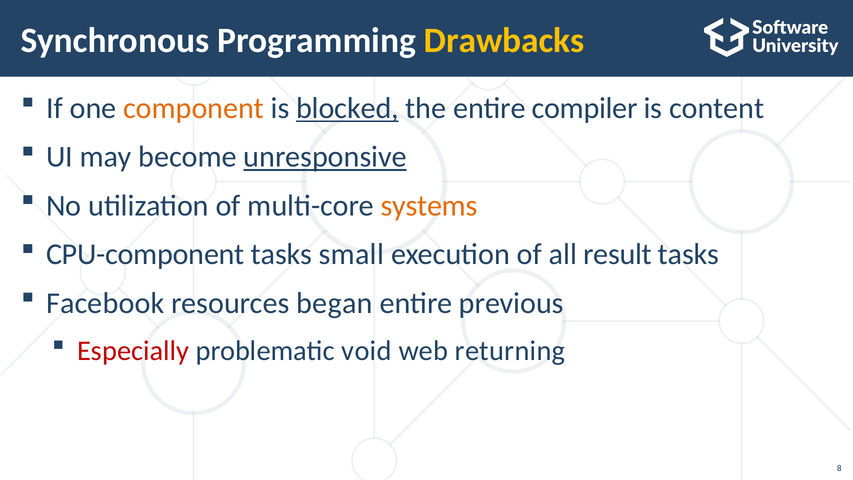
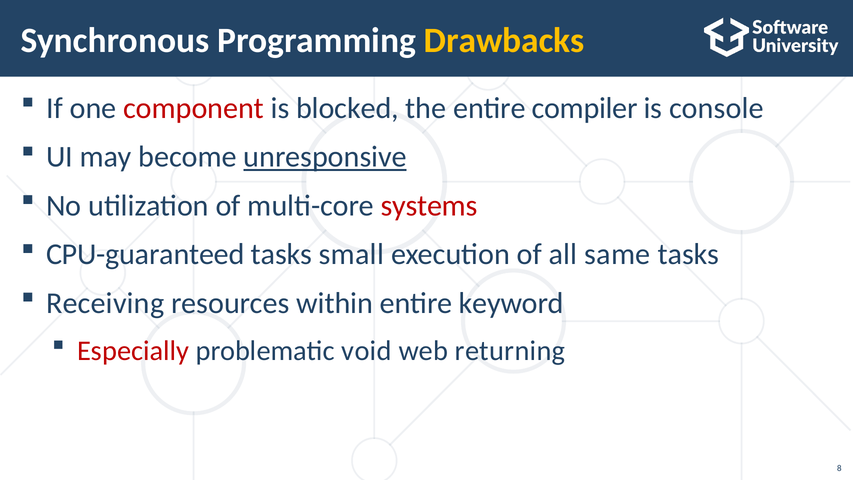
component colour: orange -> red
blocked underline: present -> none
content: content -> console
systems colour: orange -> red
CPU-component: CPU-component -> CPU-guaranteed
result: result -> same
Facebook: Facebook -> Receiving
began: began -> within
previous: previous -> keyword
